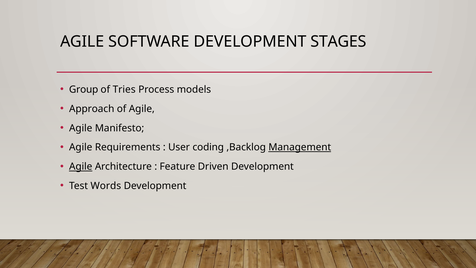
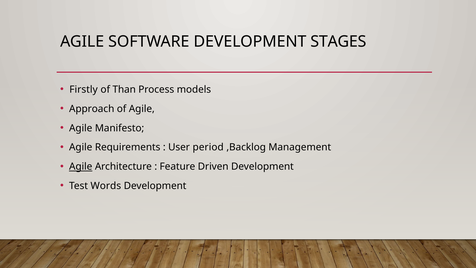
Group: Group -> Firstly
Tries: Tries -> Than
coding: coding -> period
Management underline: present -> none
